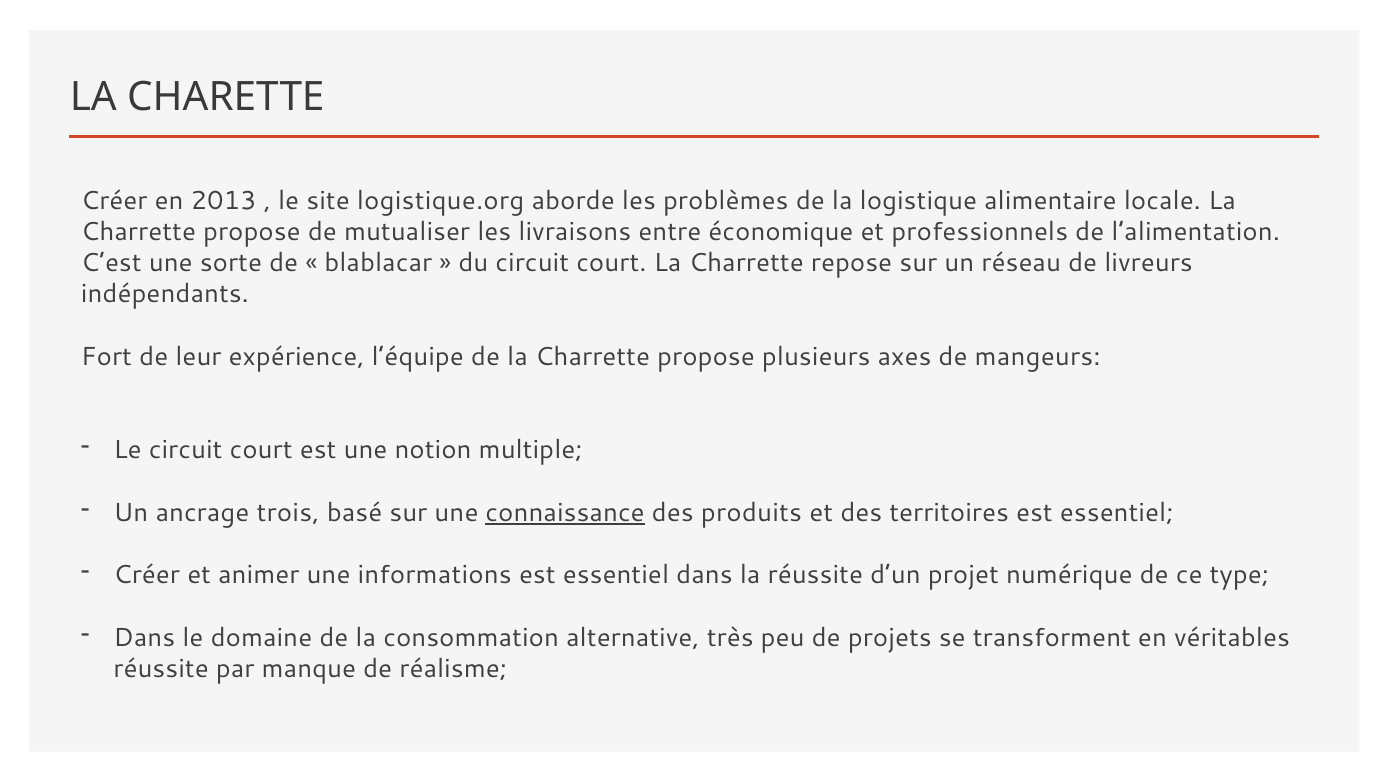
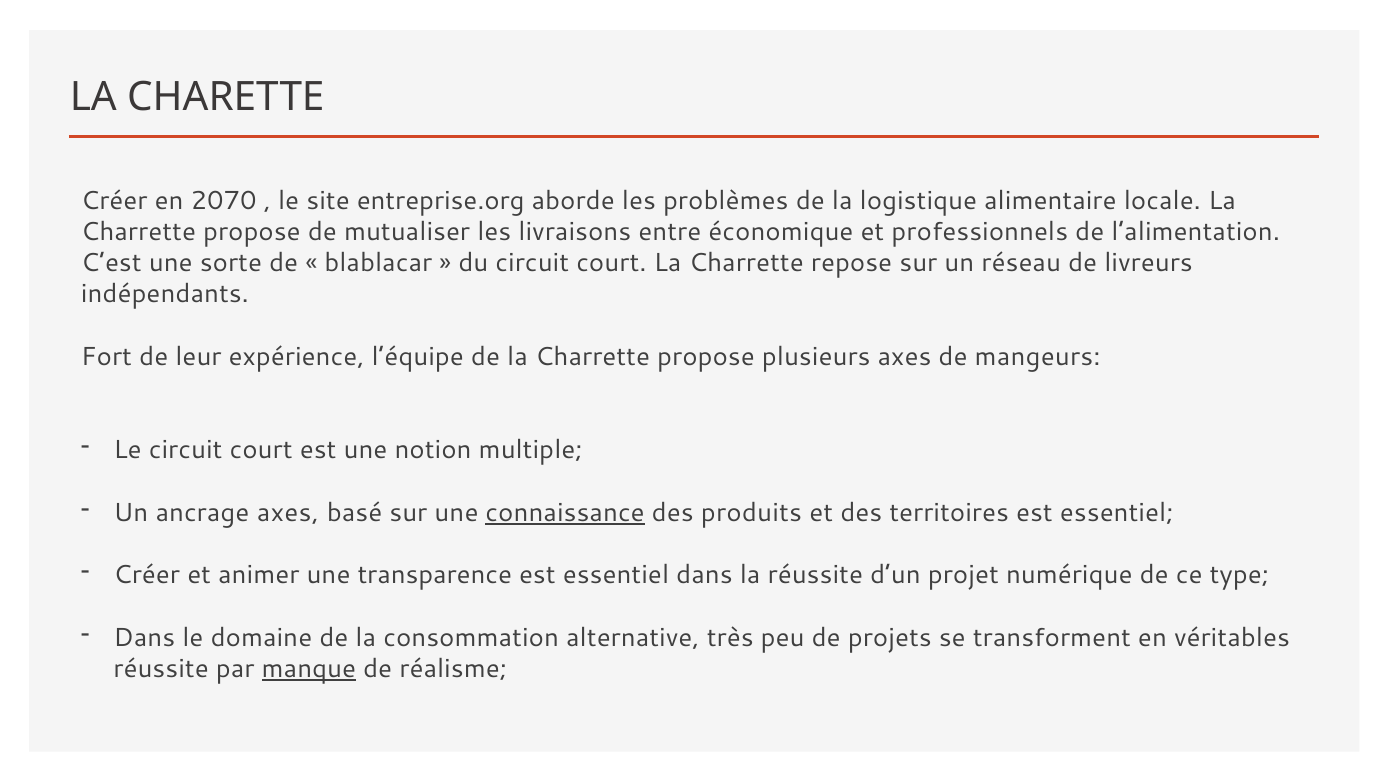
2013: 2013 -> 2070
logistique.org: logistique.org -> entreprise.org
ancrage trois: trois -> axes
informations: informations -> transparence
manque underline: none -> present
